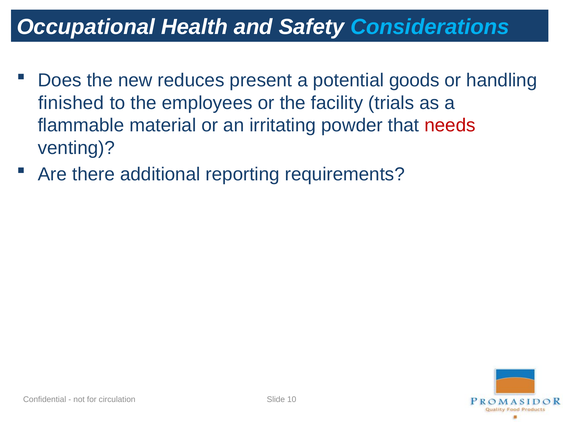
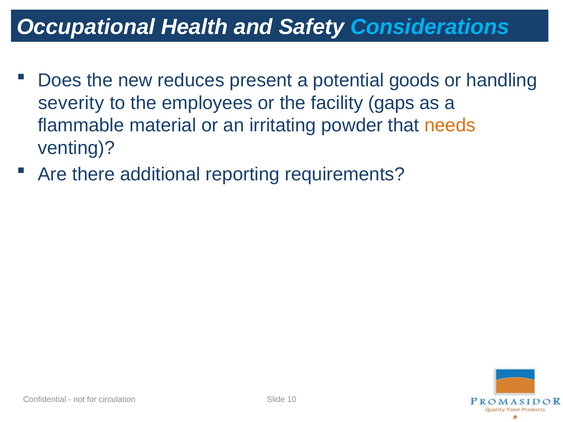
finished: finished -> severity
trials: trials -> gaps
needs colour: red -> orange
